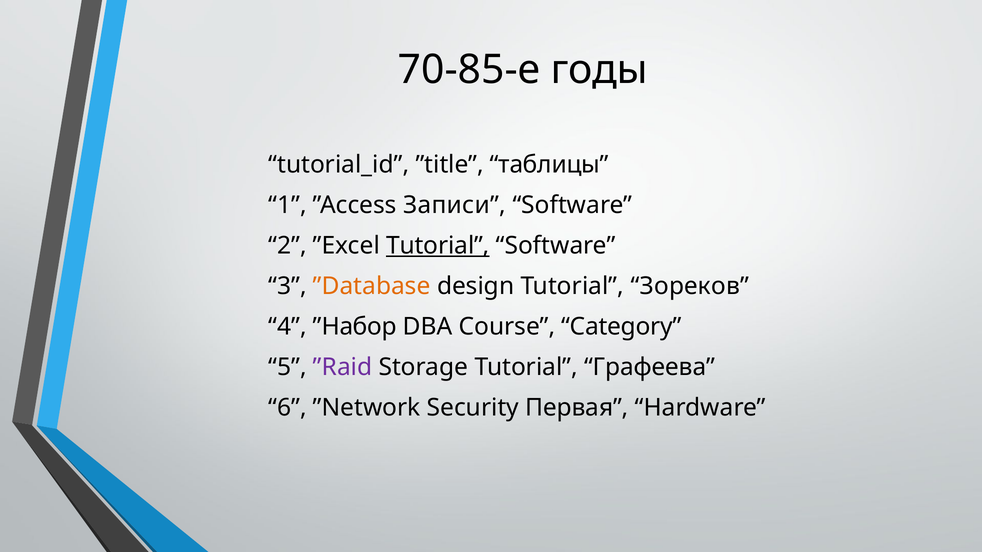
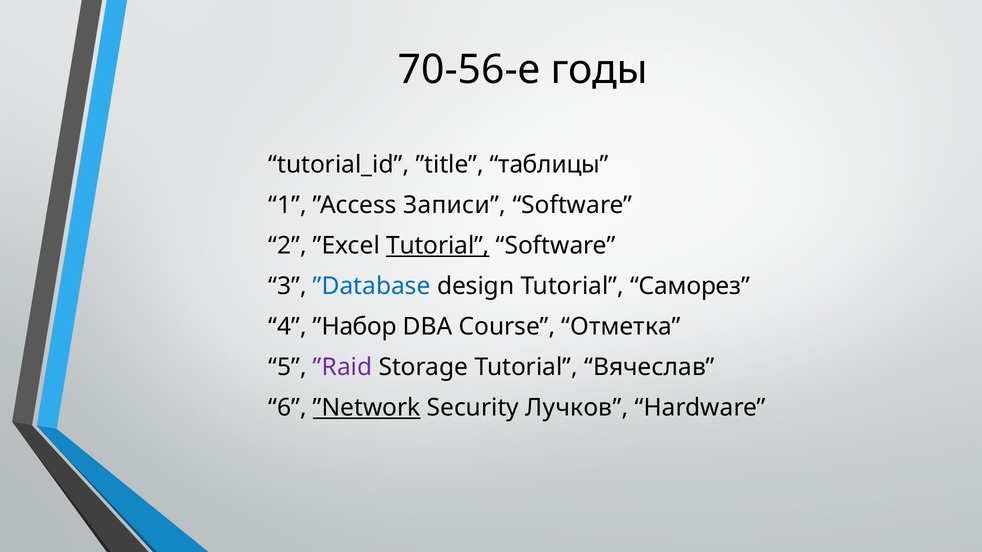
70-85-е: 70-85-е -> 70-56-е
”Database colour: orange -> blue
Зореков: Зореков -> Саморез
Category: Category -> Отметка
Графеева: Графеева -> Вячеслав
”Network underline: none -> present
Первая: Первая -> Лучков
